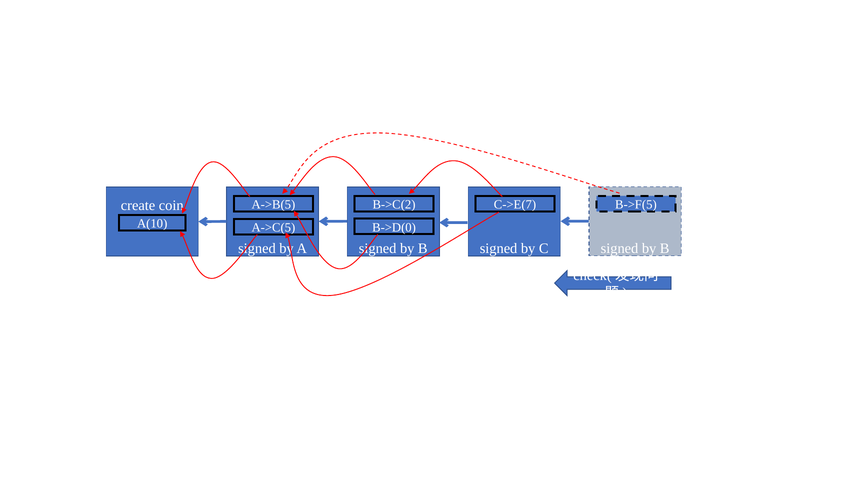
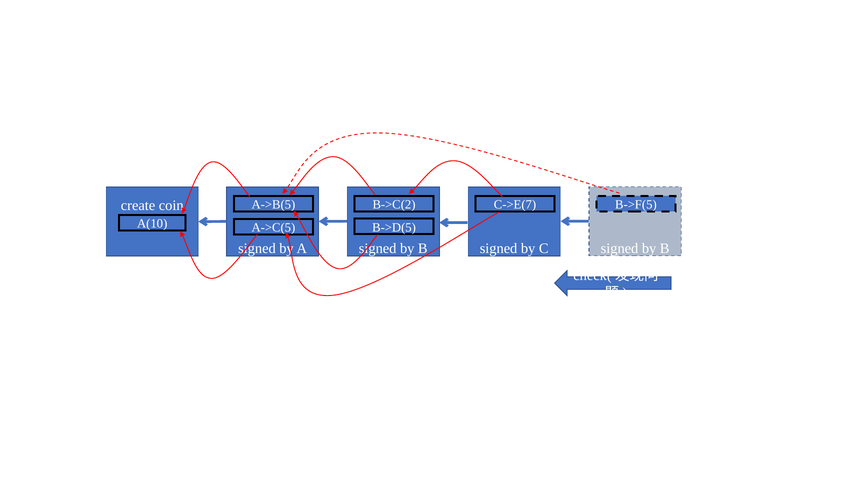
B->D(0: B->D(0 -> B->D(5
